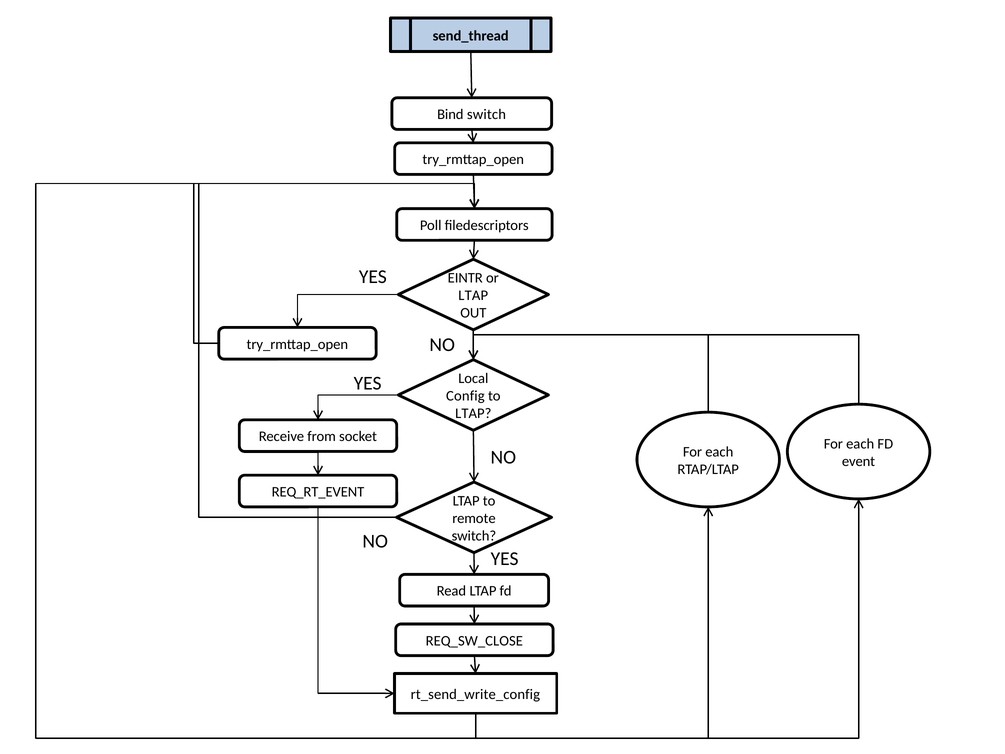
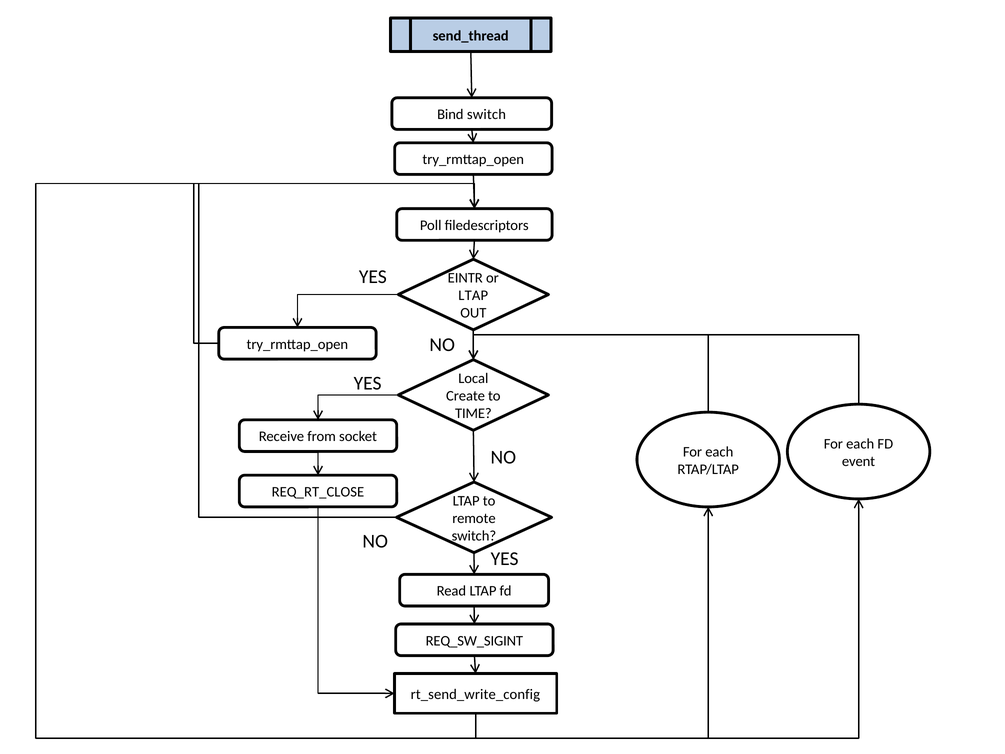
Config: Config -> Create
LTAP at (473, 413): LTAP -> TIME
REQ_RT_EVENT: REQ_RT_EVENT -> REQ_RT_CLOSE
REQ_SW_CLOSE: REQ_SW_CLOSE -> REQ_SW_SIGINT
